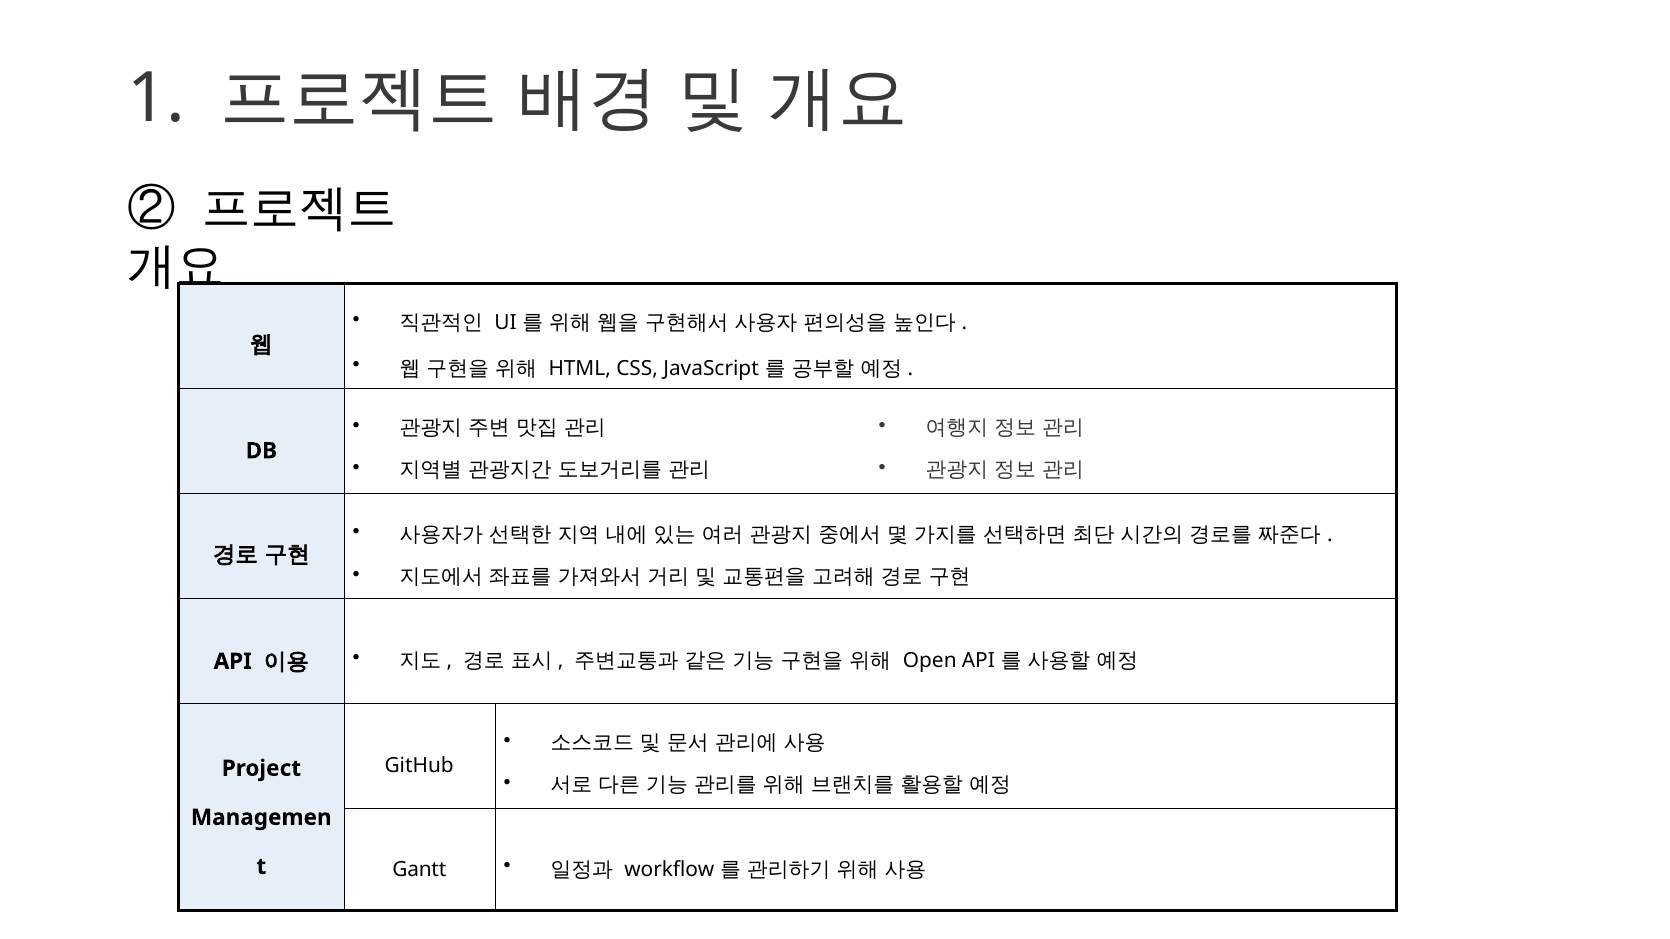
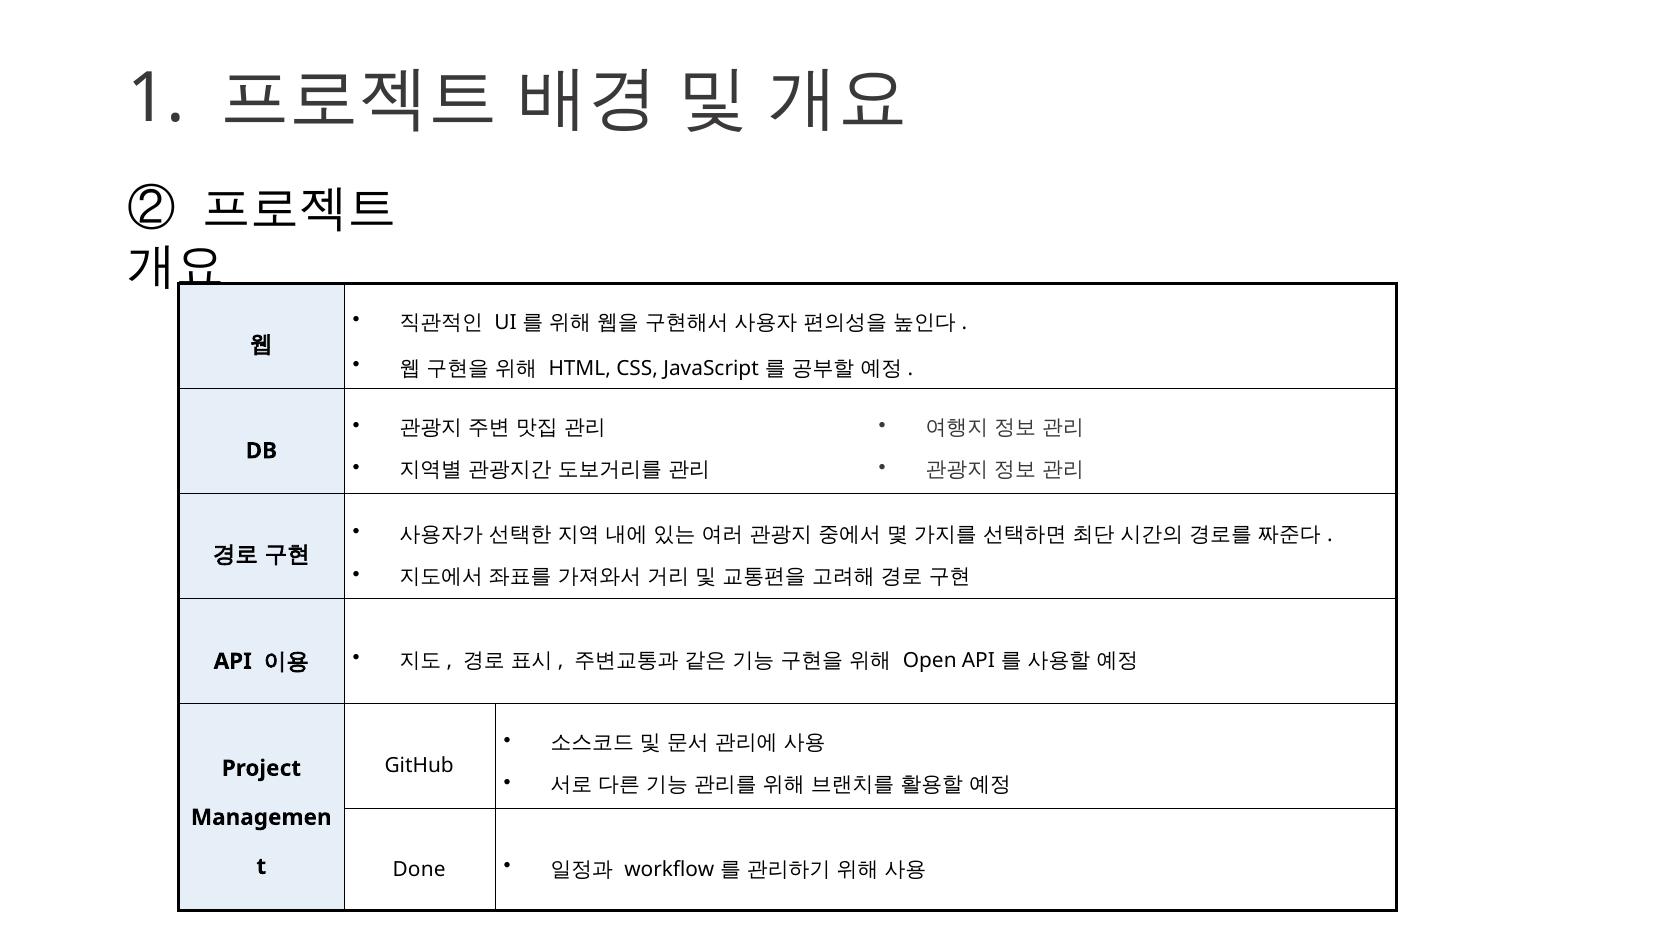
Gantt: Gantt -> Done
